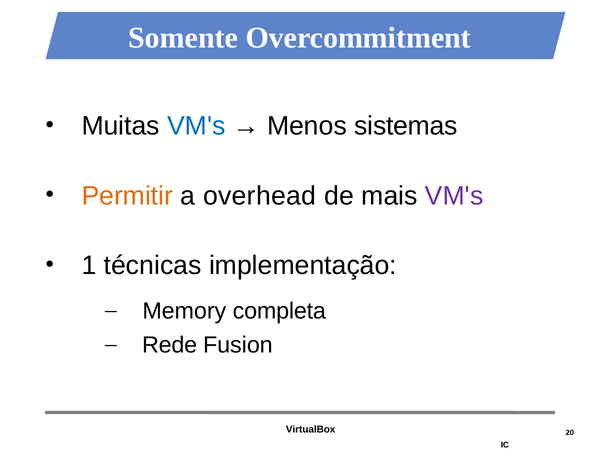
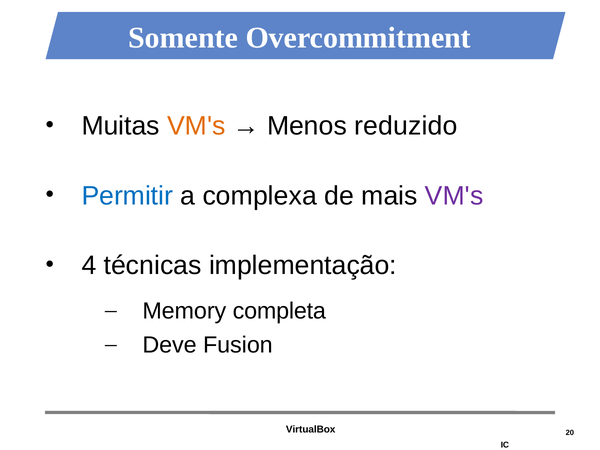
VM's at (196, 126) colour: blue -> orange
sistemas: sistemas -> reduzido
Permitir colour: orange -> blue
overhead: overhead -> complexa
1: 1 -> 4
Rede: Rede -> Deve
